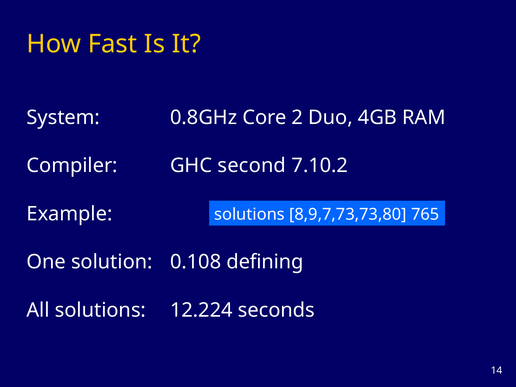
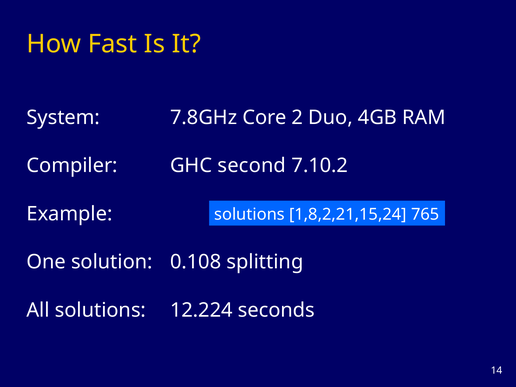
0.8GHz: 0.8GHz -> 7.8GHz
8,9,7,73,73,80: 8,9,7,73,73,80 -> 1,8,2,21,15,24
defining: defining -> splitting
